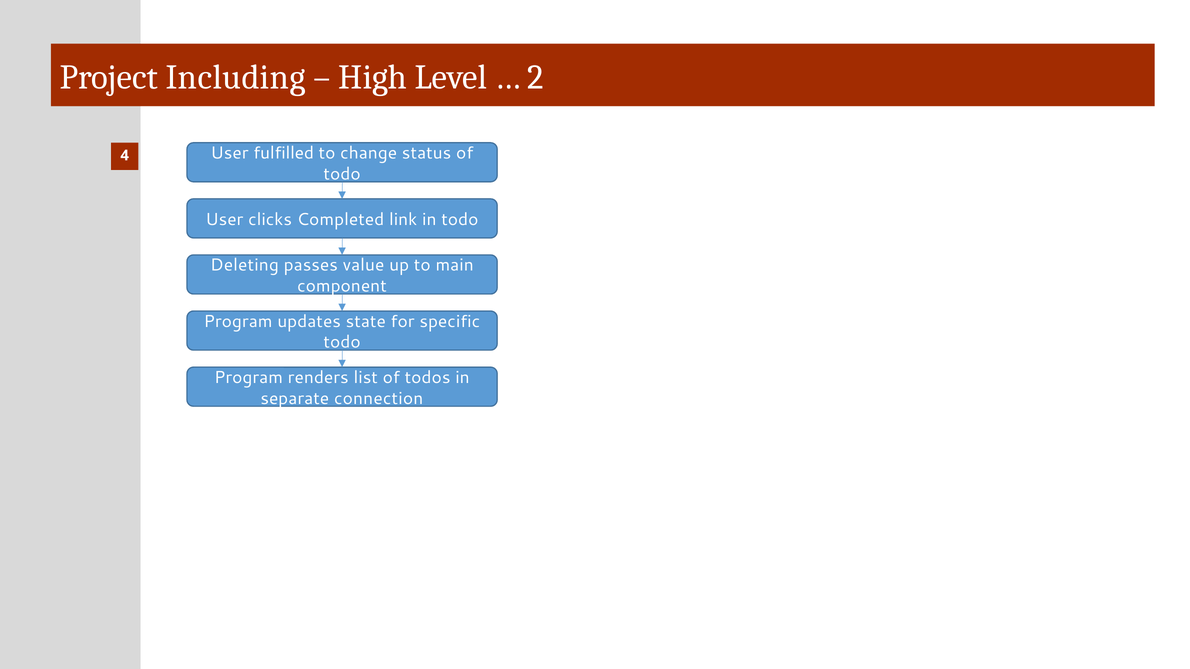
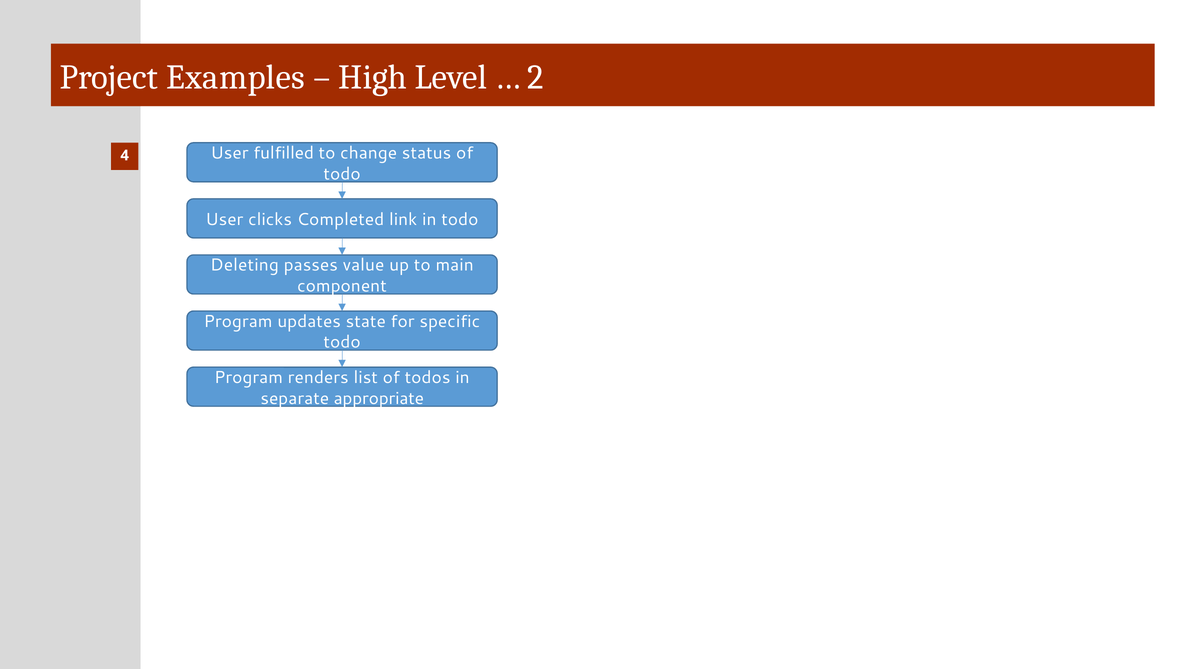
Including: Including -> Examples
connection: connection -> appropriate
